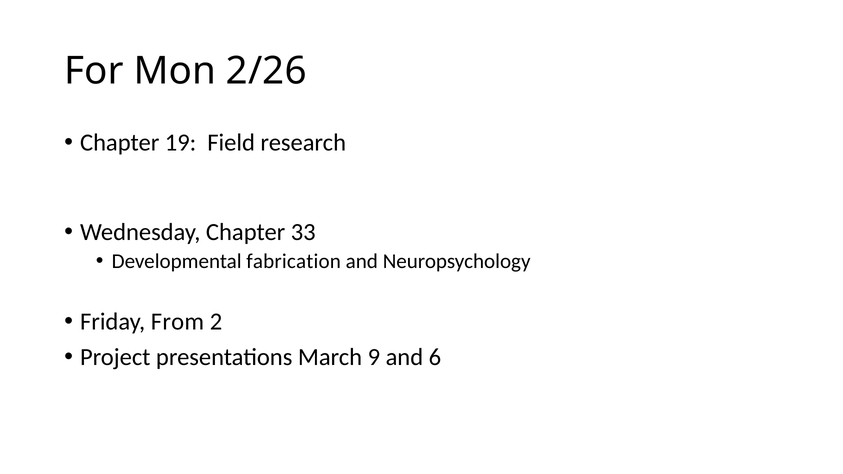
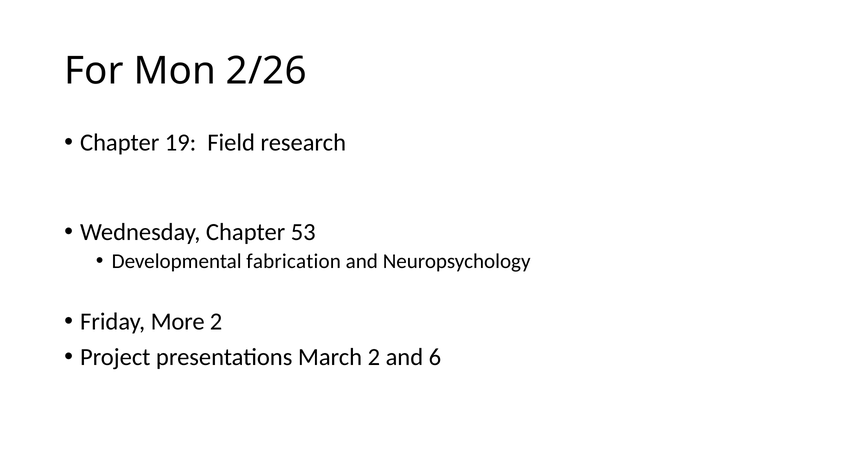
33: 33 -> 53
From: From -> More
March 9: 9 -> 2
